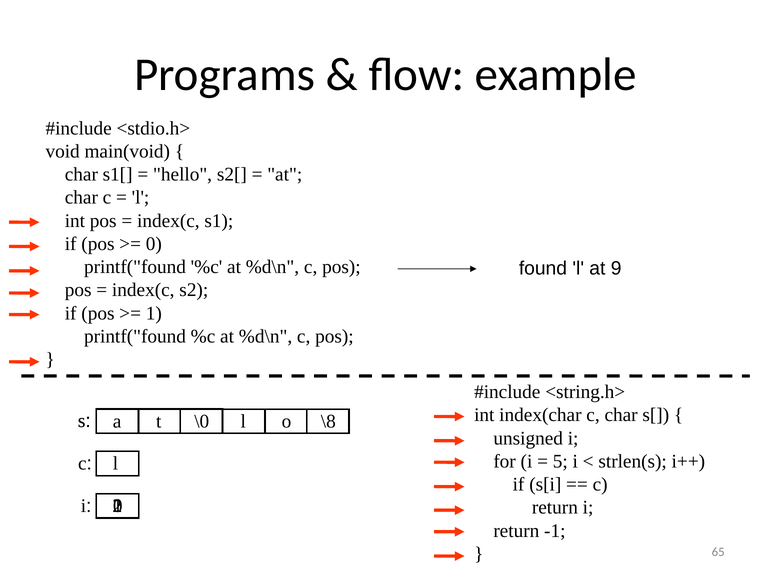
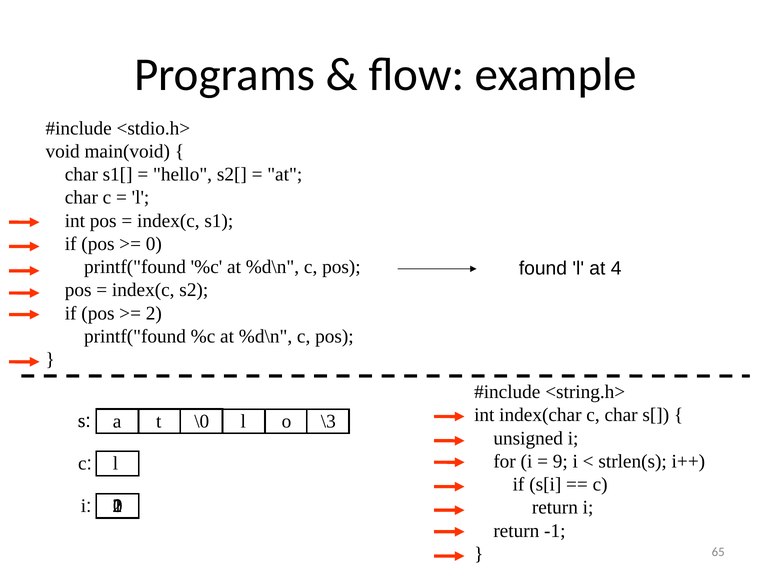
9: 9 -> 4
1 at (154, 313): 1 -> 2
\8: \8 -> \3
5: 5 -> 9
